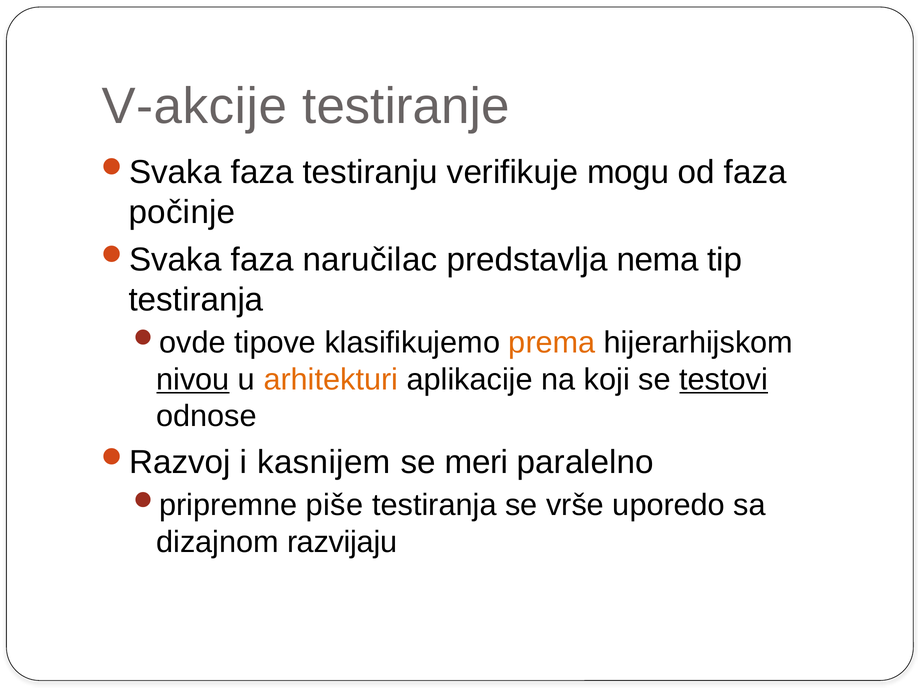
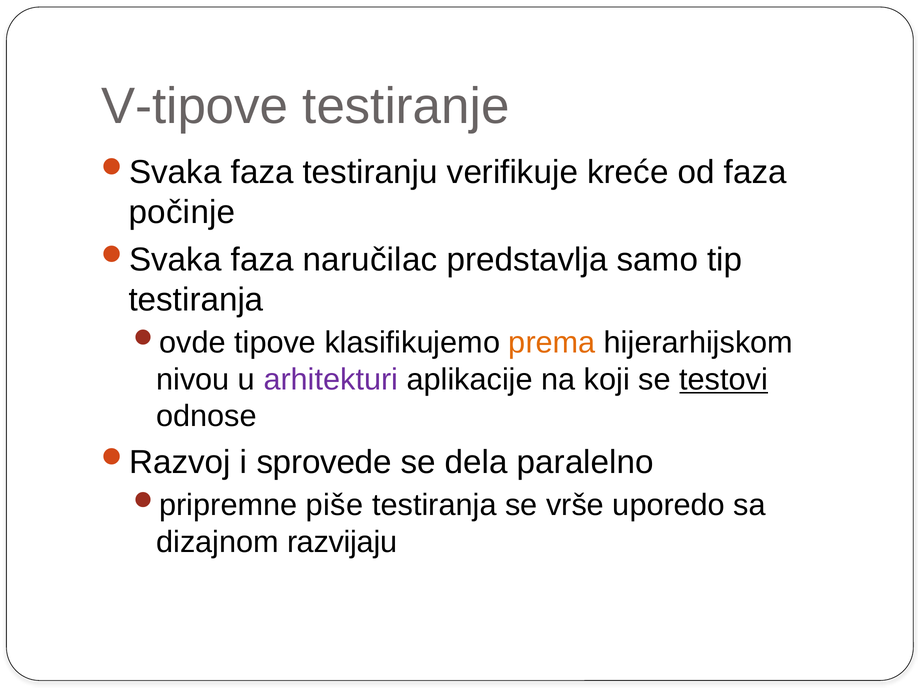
V-akcije: V-akcije -> V-tipove
mogu: mogu -> kreće
nema: nema -> samo
nivou underline: present -> none
arhitekturi colour: orange -> purple
kasnijem: kasnijem -> sprovede
meri: meri -> dela
